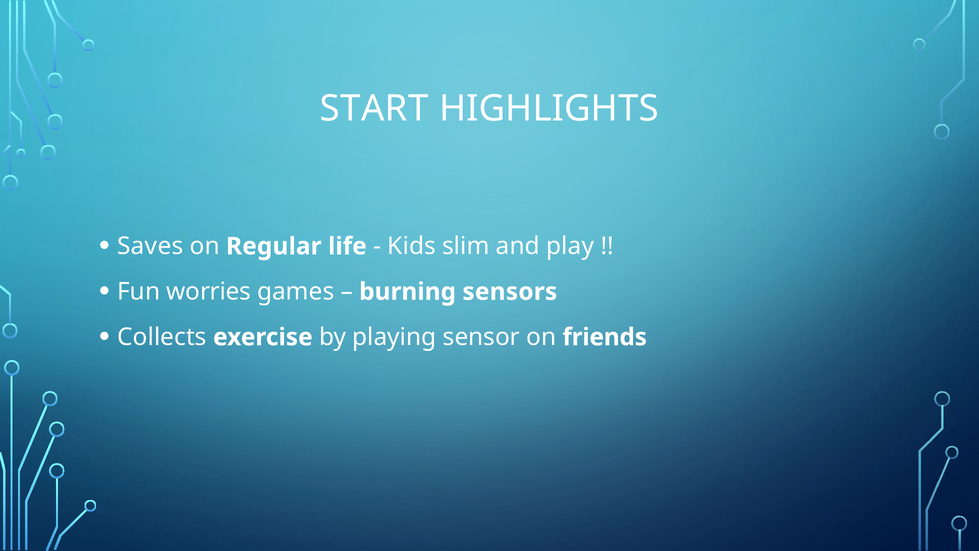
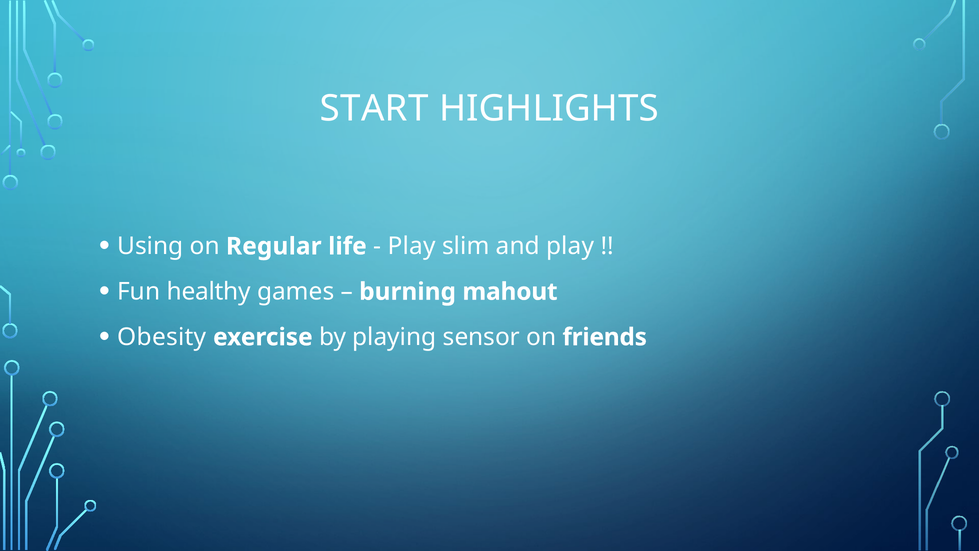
Saves: Saves -> Using
Kids at (412, 246): Kids -> Play
worries: worries -> healthy
sensors: sensors -> mahout
Collects: Collects -> Obesity
